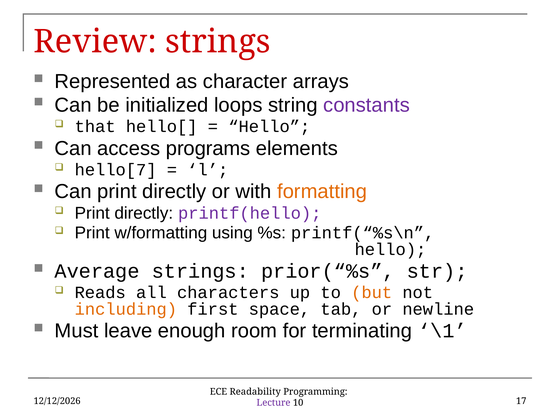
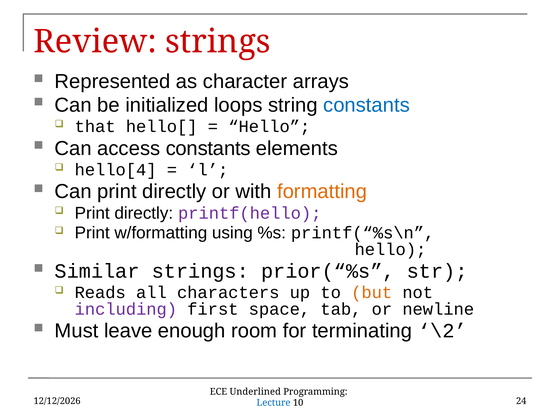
constants at (367, 105) colour: purple -> blue
access programs: programs -> constants
hello[7: hello[7 -> hello[4
Average: Average -> Similar
including colour: orange -> purple
\1: \1 -> \2
Readability: Readability -> Underlined
Lecture colour: purple -> blue
17: 17 -> 24
